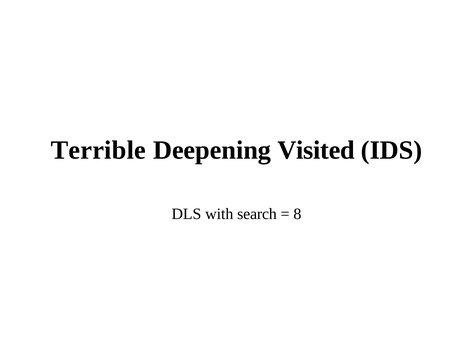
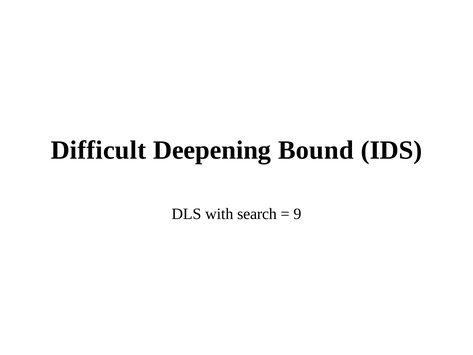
Terrible: Terrible -> Difficult
Visited: Visited -> Bound
8: 8 -> 9
